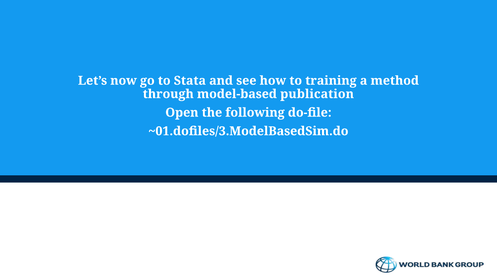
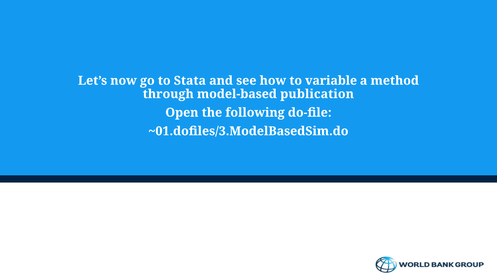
training: training -> variable
